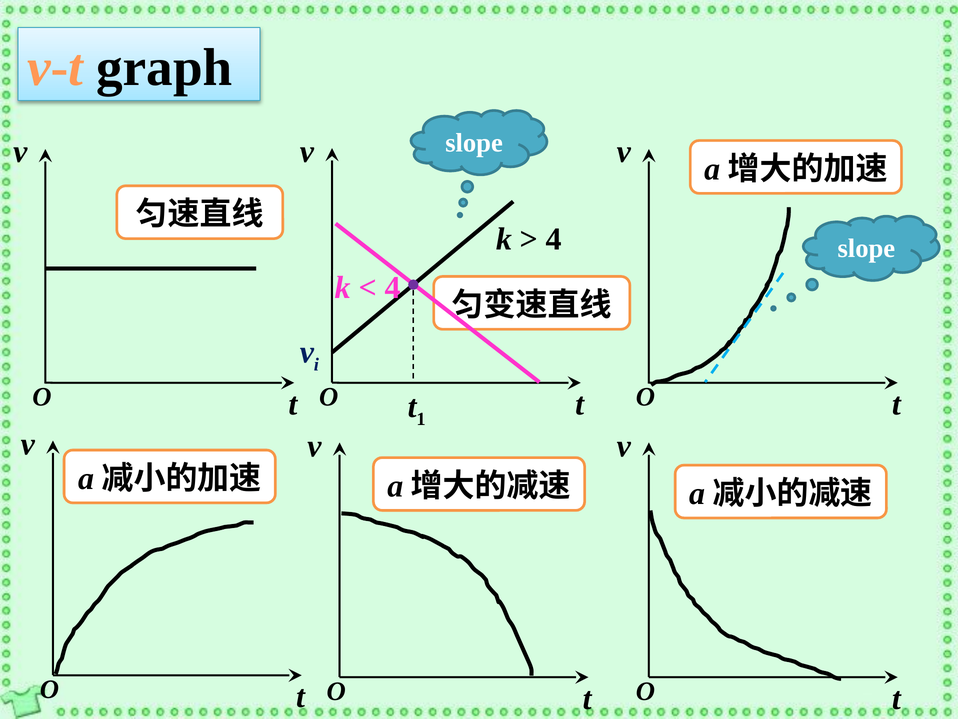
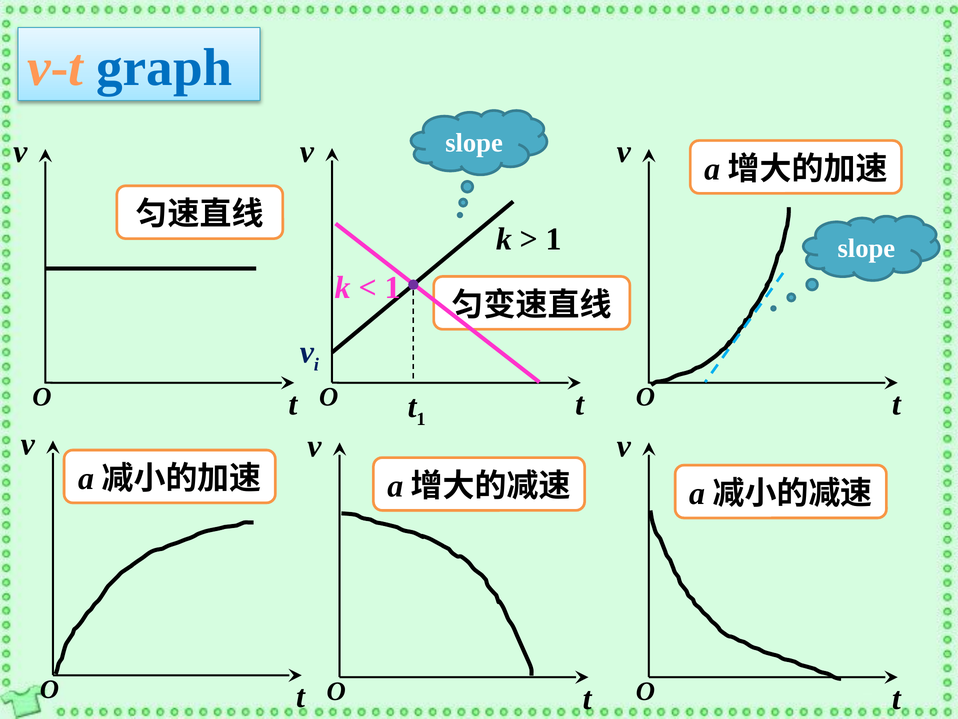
graph colour: black -> blue
4 at (554, 239): 4 -> 1
4 at (393, 287): 4 -> 1
